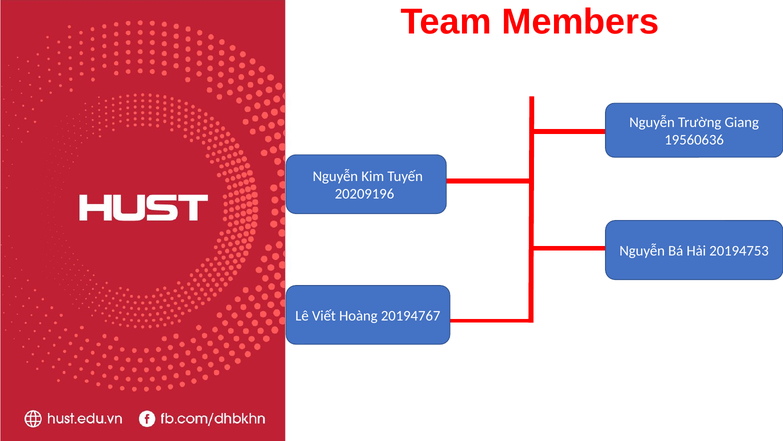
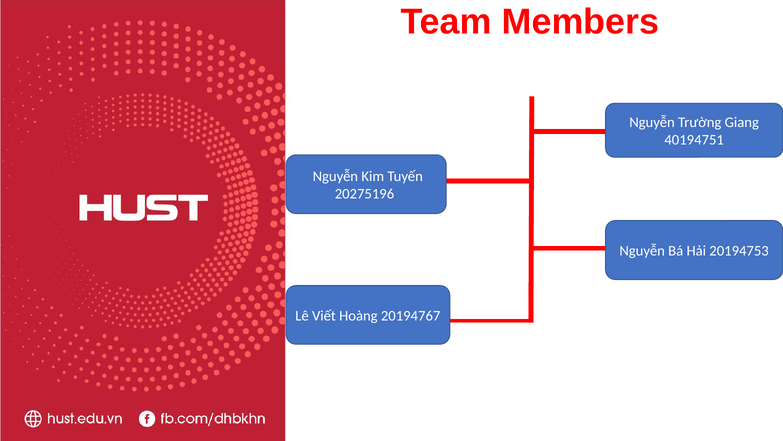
19560636: 19560636 -> 40194751
20209196: 20209196 -> 20275196
